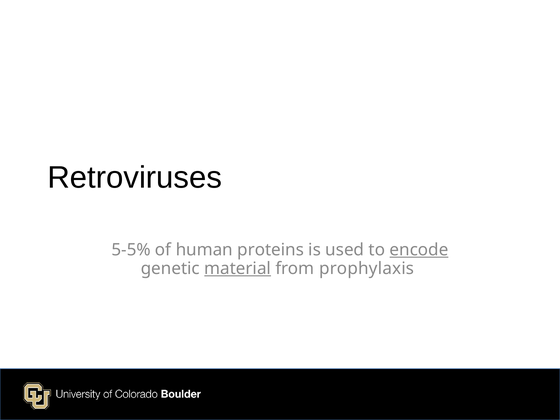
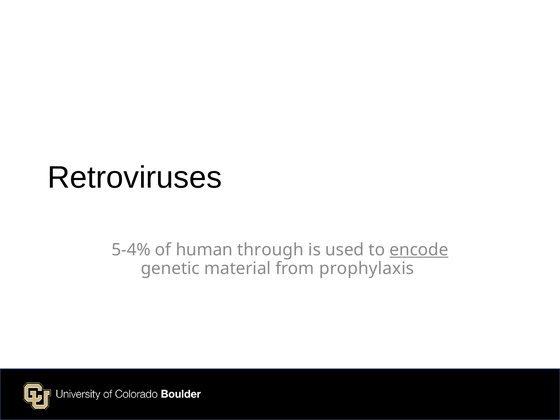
5-5%: 5-5% -> 5-4%
proteins: proteins -> through
material underline: present -> none
